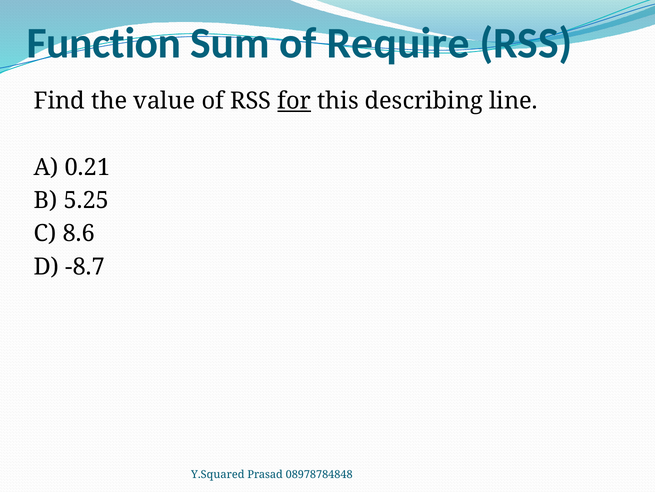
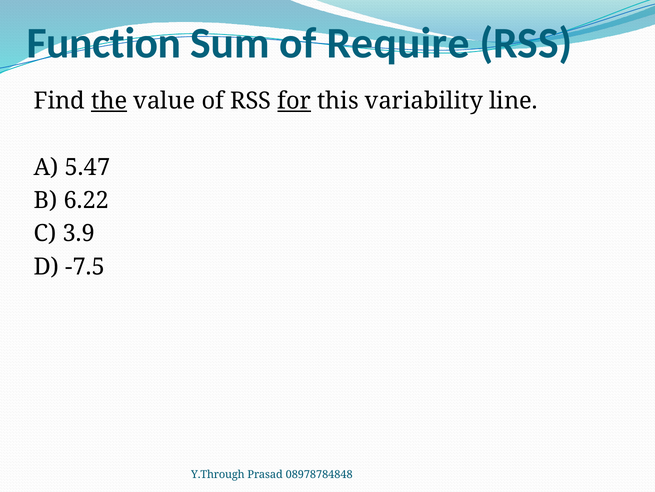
the underline: none -> present
describing: describing -> variability
0.21: 0.21 -> 5.47
5.25: 5.25 -> 6.22
8.6: 8.6 -> 3.9
-8.7: -8.7 -> -7.5
Y.Squared: Y.Squared -> Y.Through
